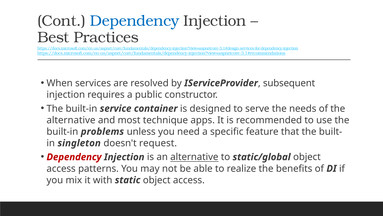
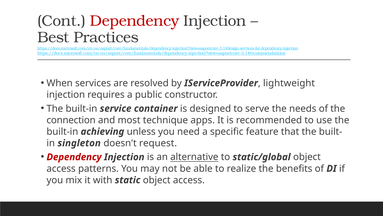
Dependency at (135, 21) colour: blue -> red
subsequent: subsequent -> lightweight
alternative at (71, 120): alternative -> connection
problems: problems -> achieving
